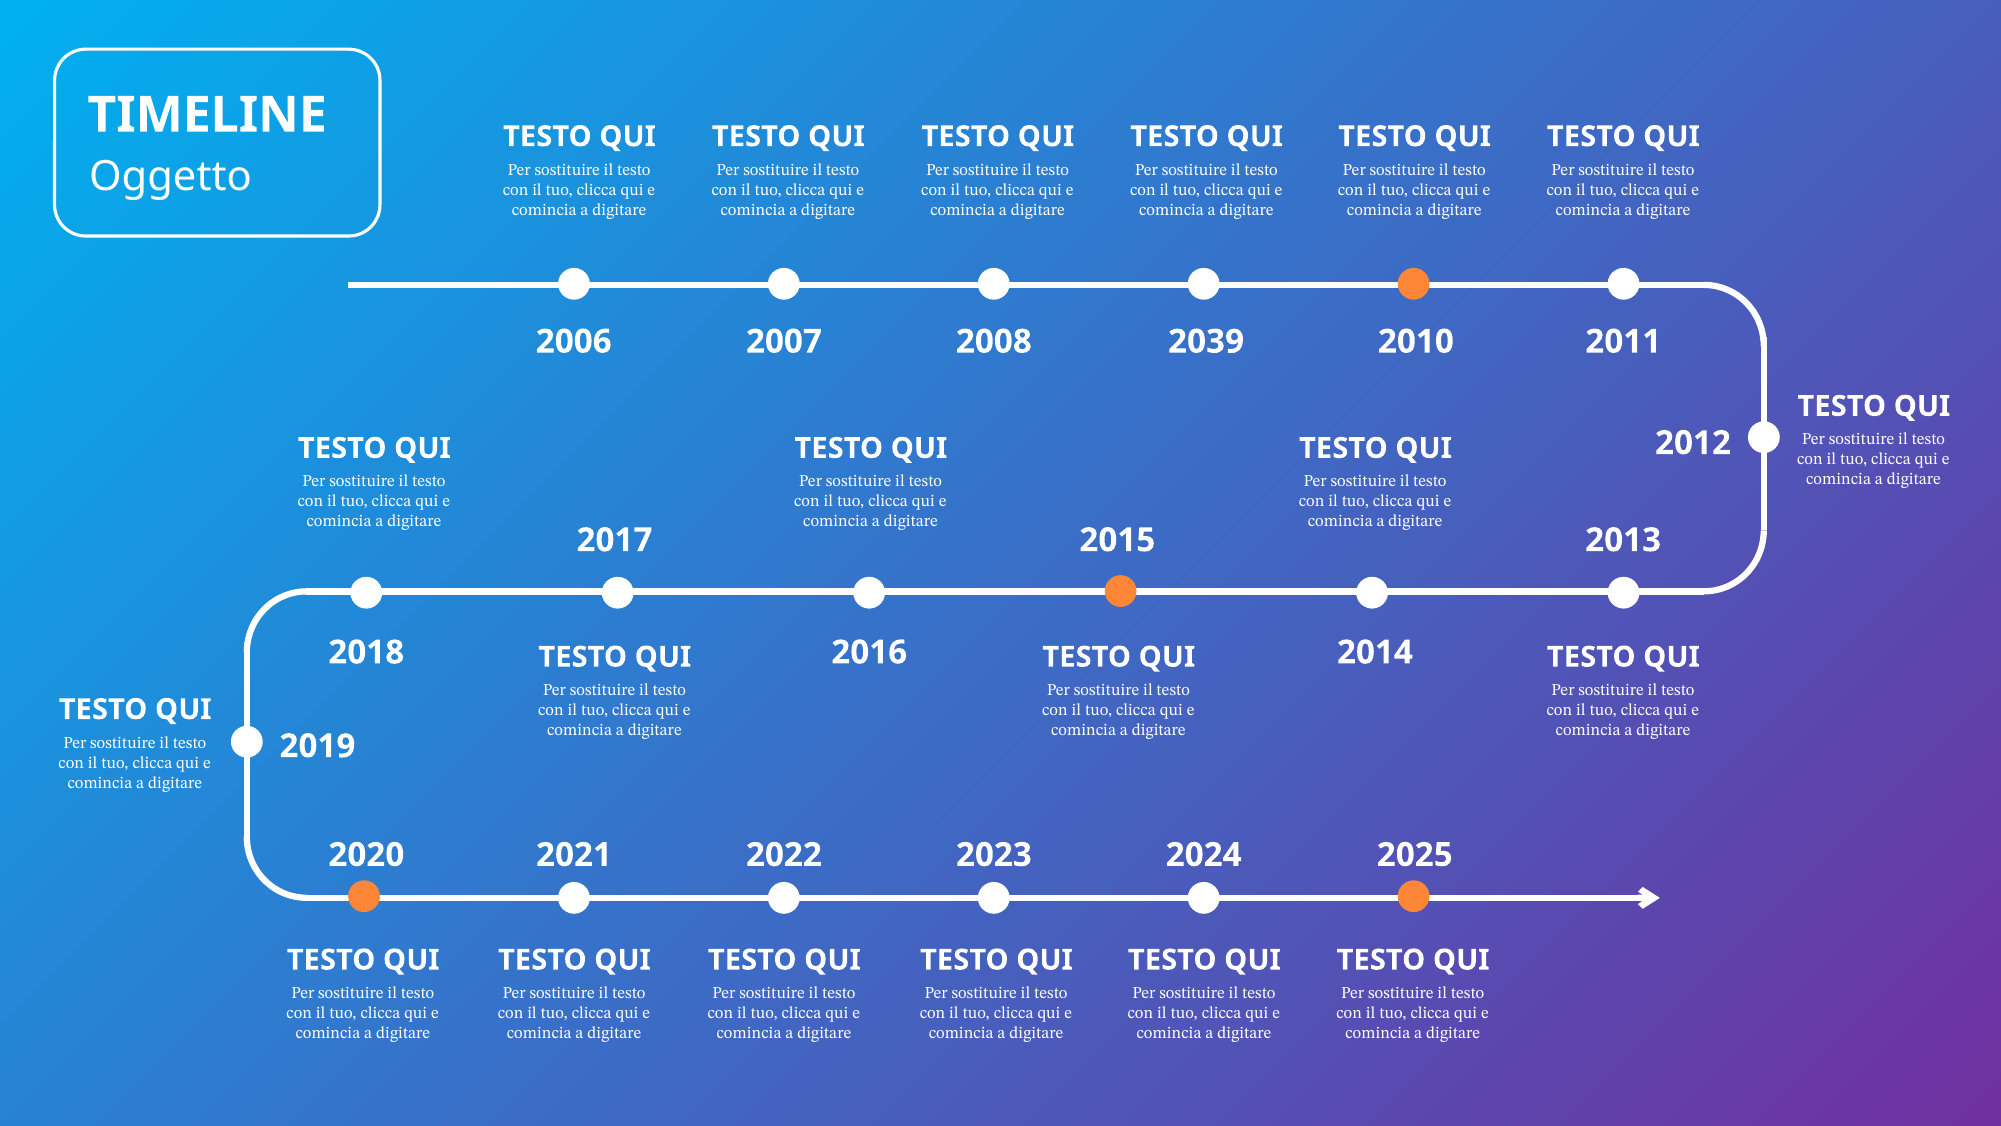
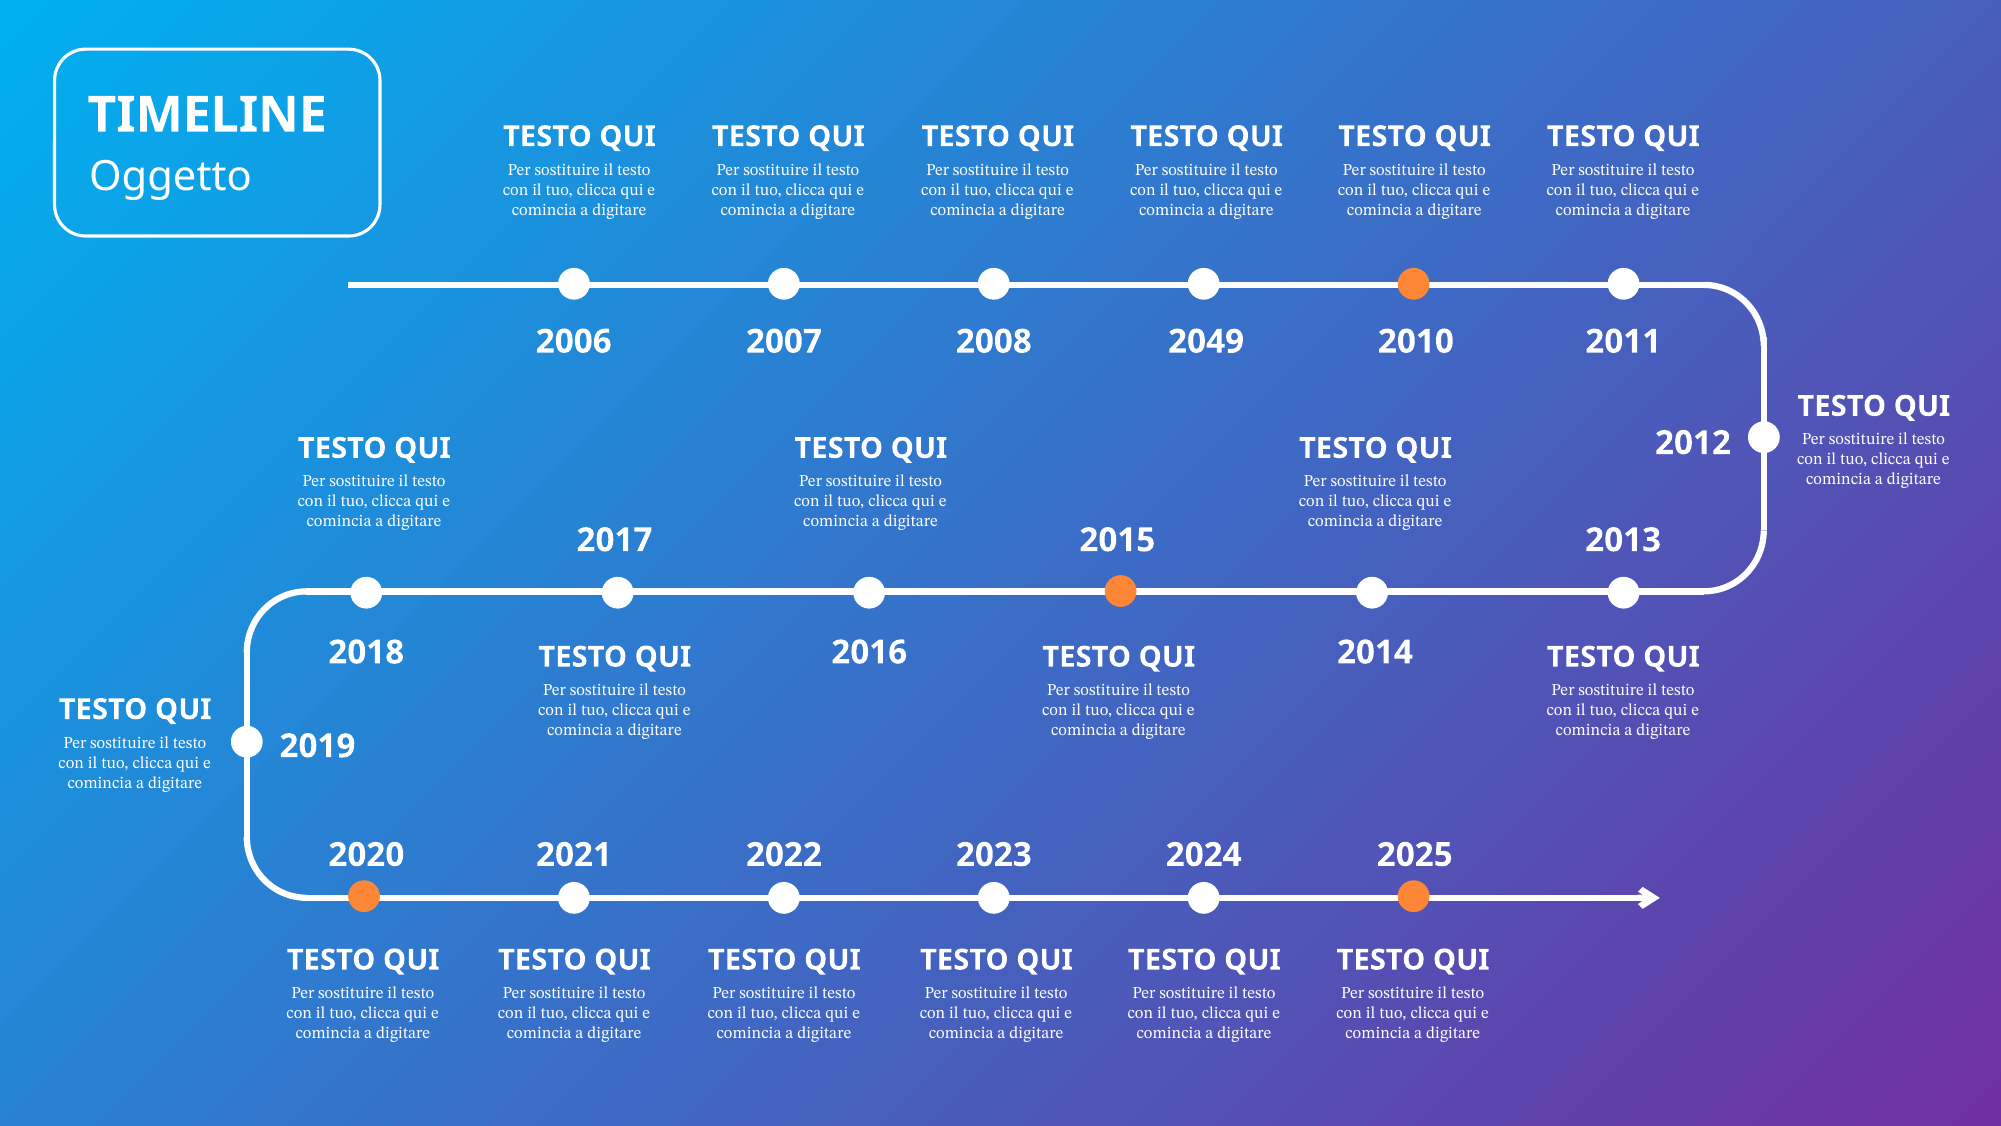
2039: 2039 -> 2049
